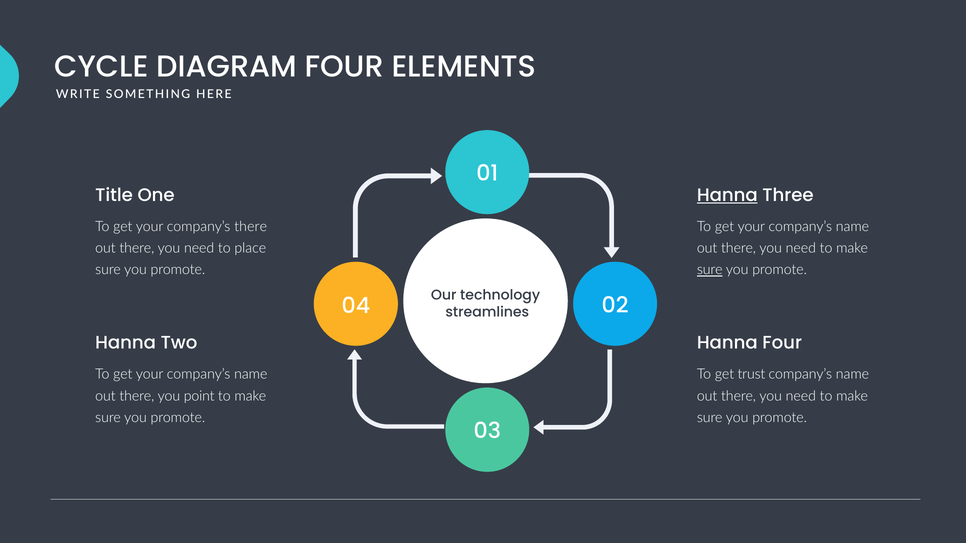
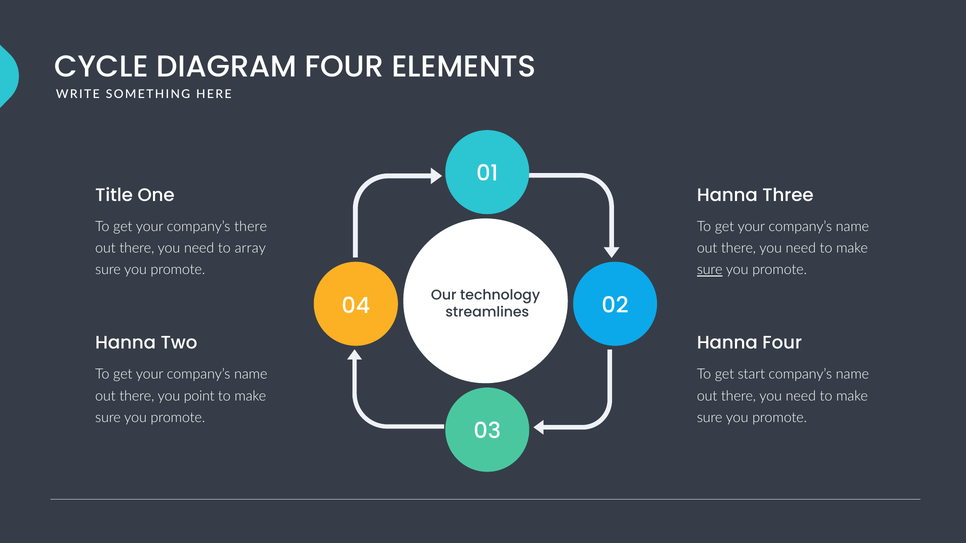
Hanna at (727, 195) underline: present -> none
place: place -> array
trust: trust -> start
